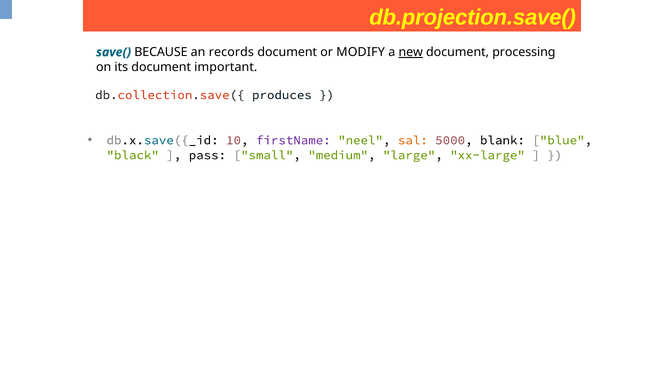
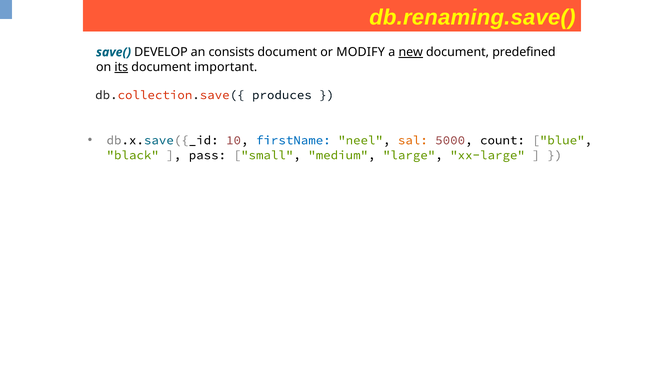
db.projection.save(: db.projection.save( -> db.renaming.save(
BECAUSE: BECAUSE -> DEVELOP
records: records -> consists
processing: processing -> predefined
its underline: none -> present
firstName colour: purple -> blue
blank: blank -> count
